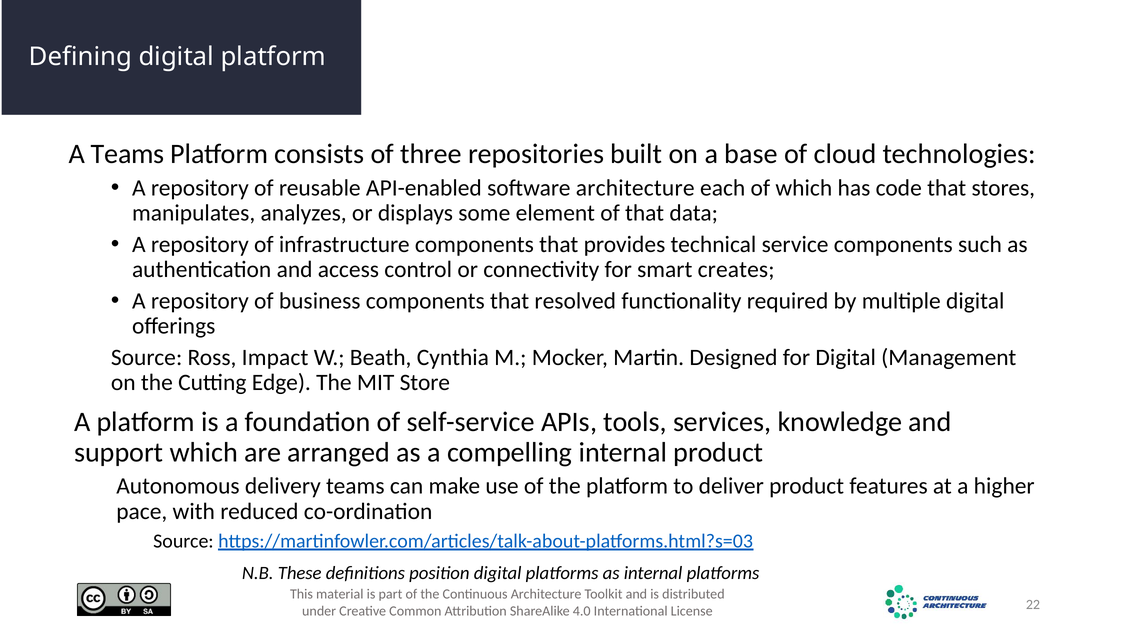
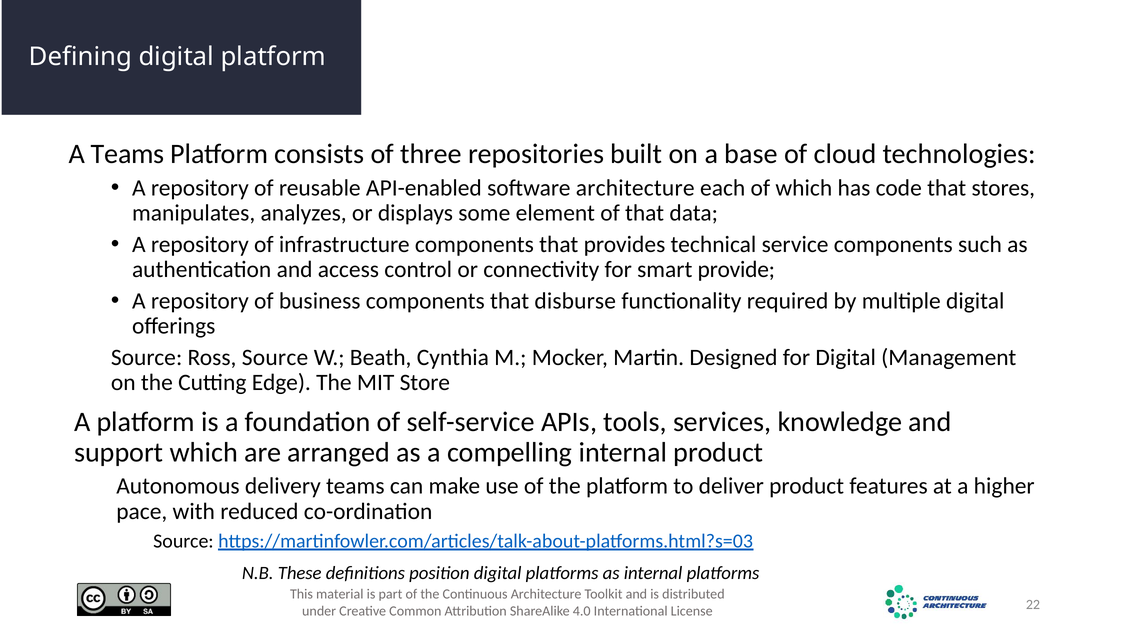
creates: creates -> provide
resolved: resolved -> disburse
Ross Impact: Impact -> Source
